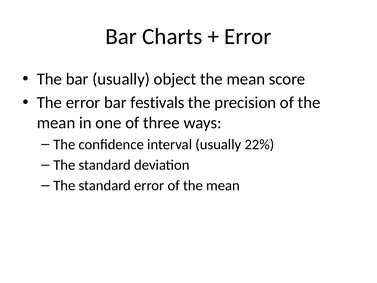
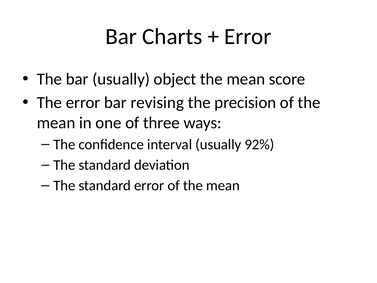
festivals: festivals -> revising
22%: 22% -> 92%
